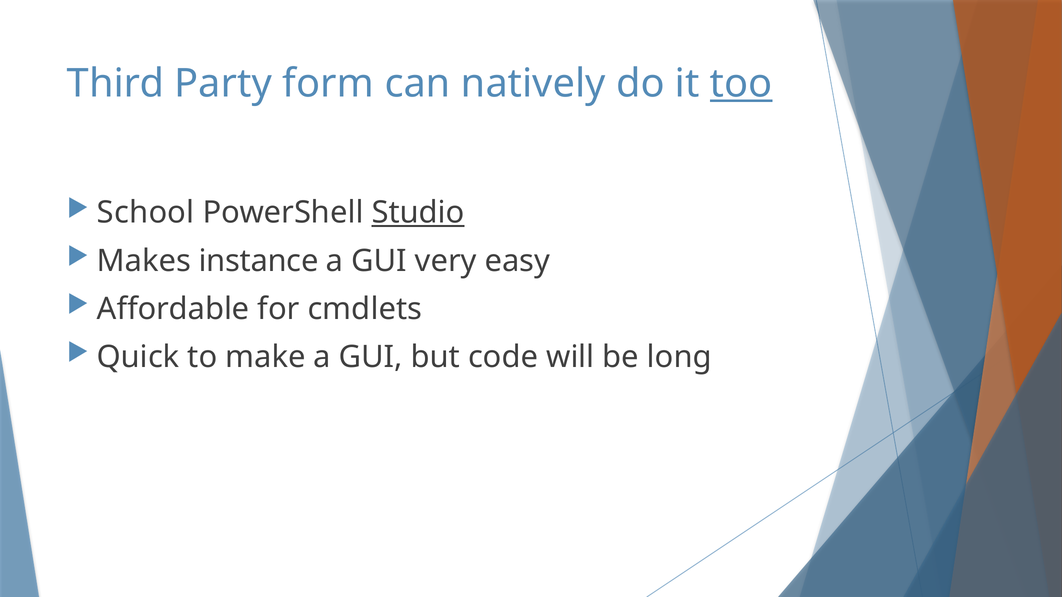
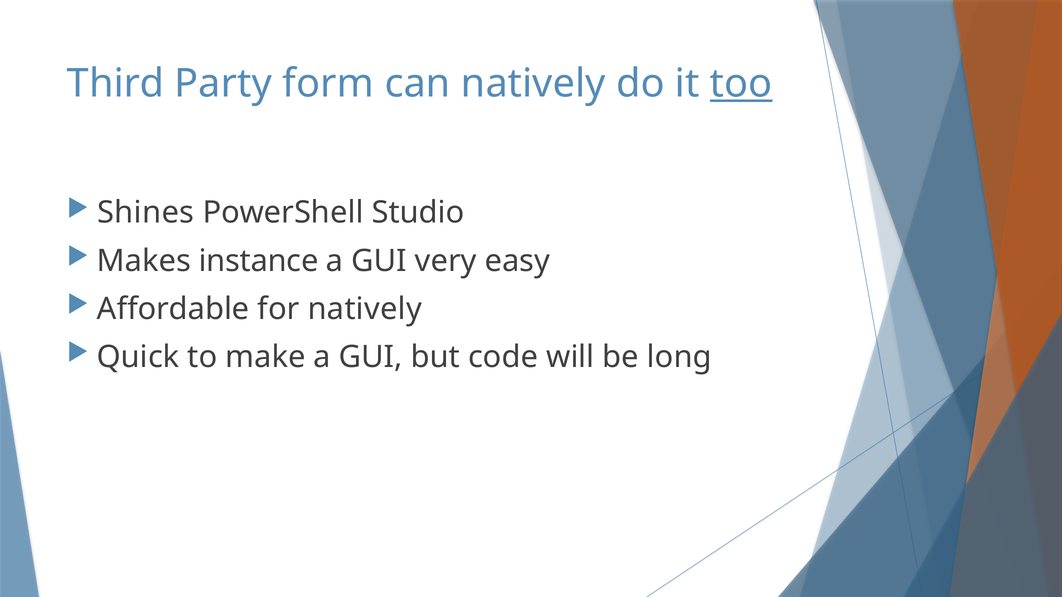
School: School -> Shines
Studio underline: present -> none
for cmdlets: cmdlets -> natively
